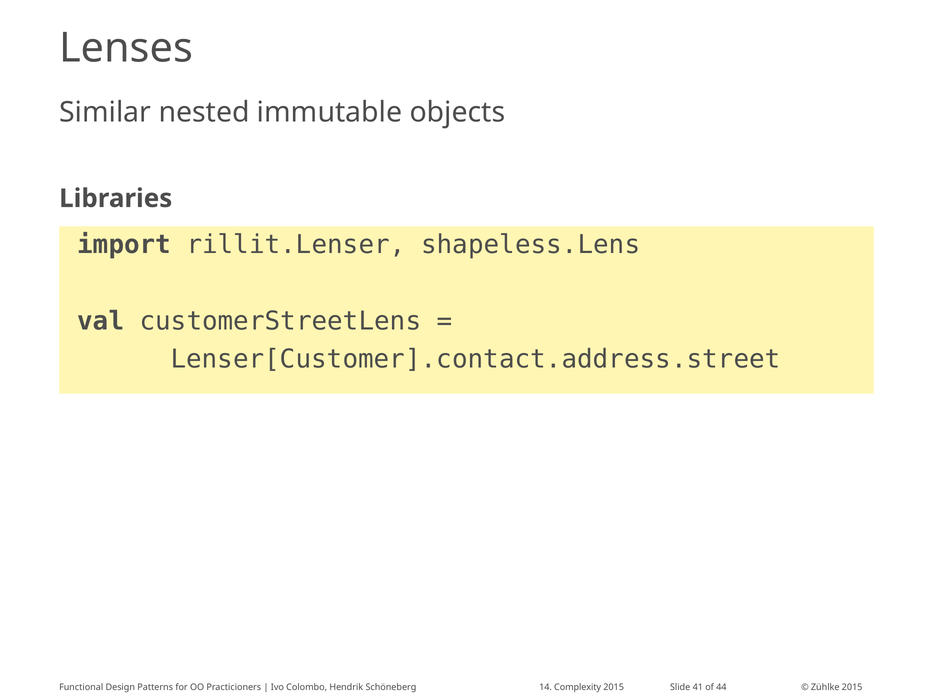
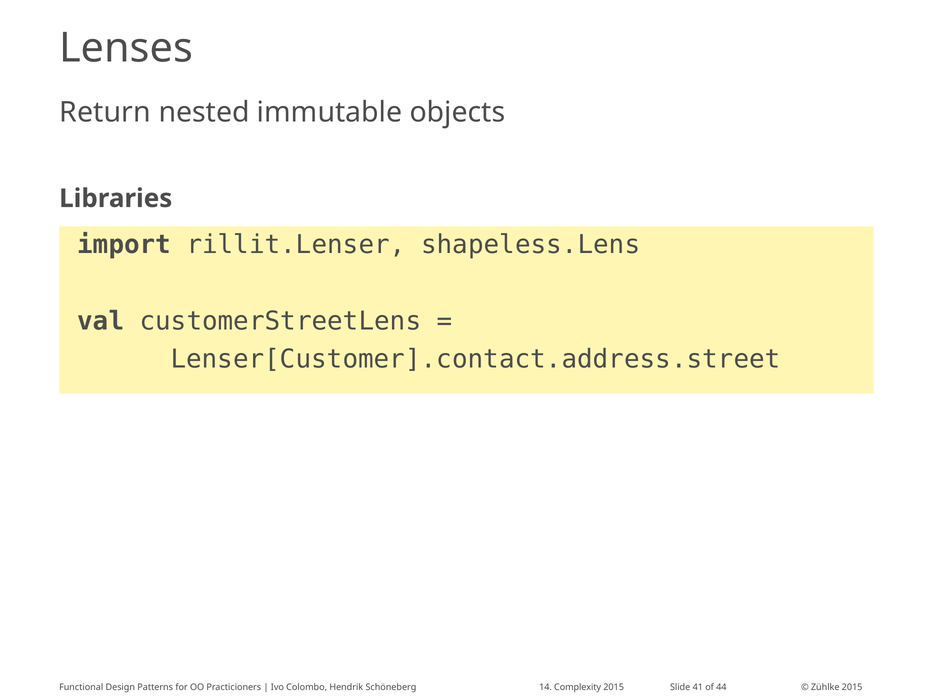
Similar: Similar -> Return
